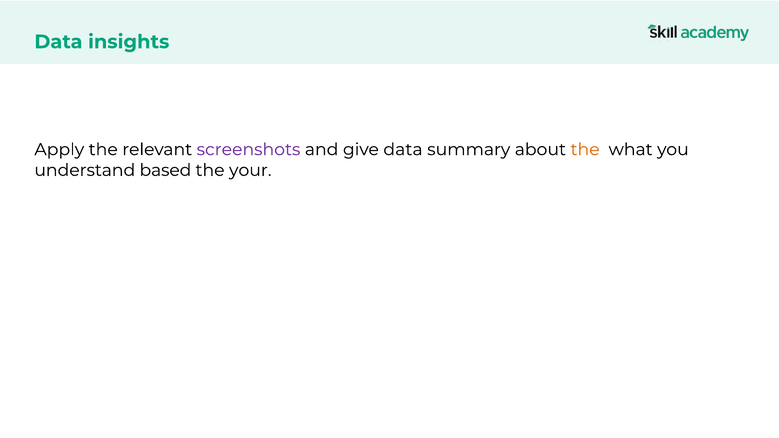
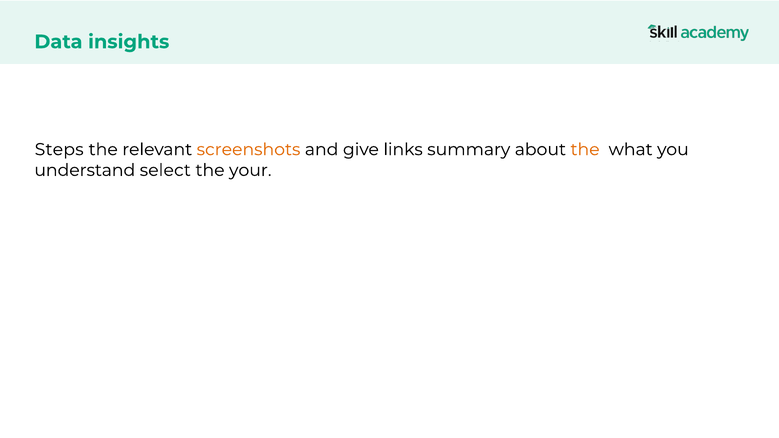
Apply: Apply -> Steps
screenshots colour: purple -> orange
give data: data -> links
based: based -> select
